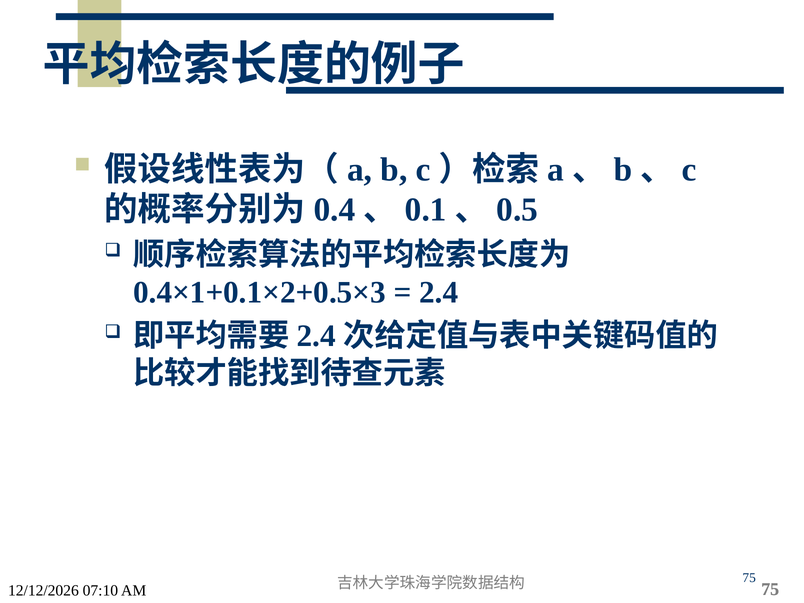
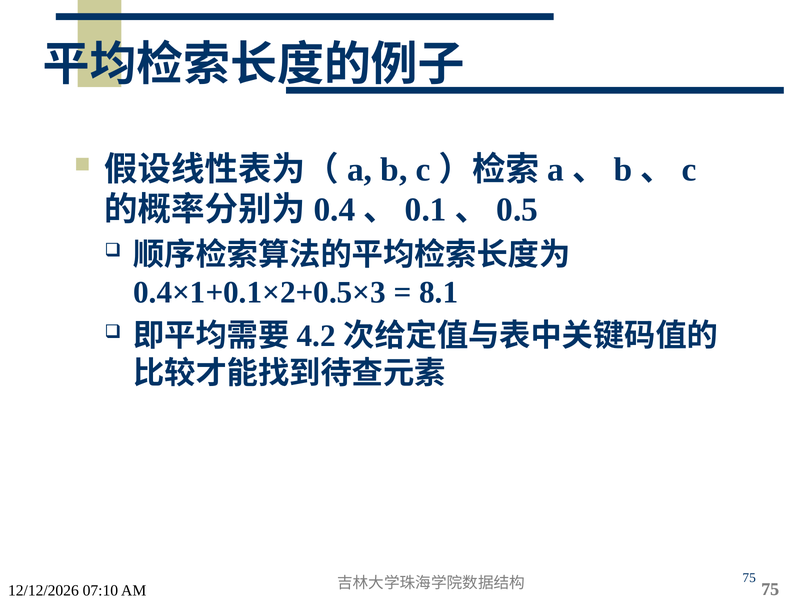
2.4 at (439, 292): 2.4 -> 8.1
2.4 at (316, 336): 2.4 -> 4.2
